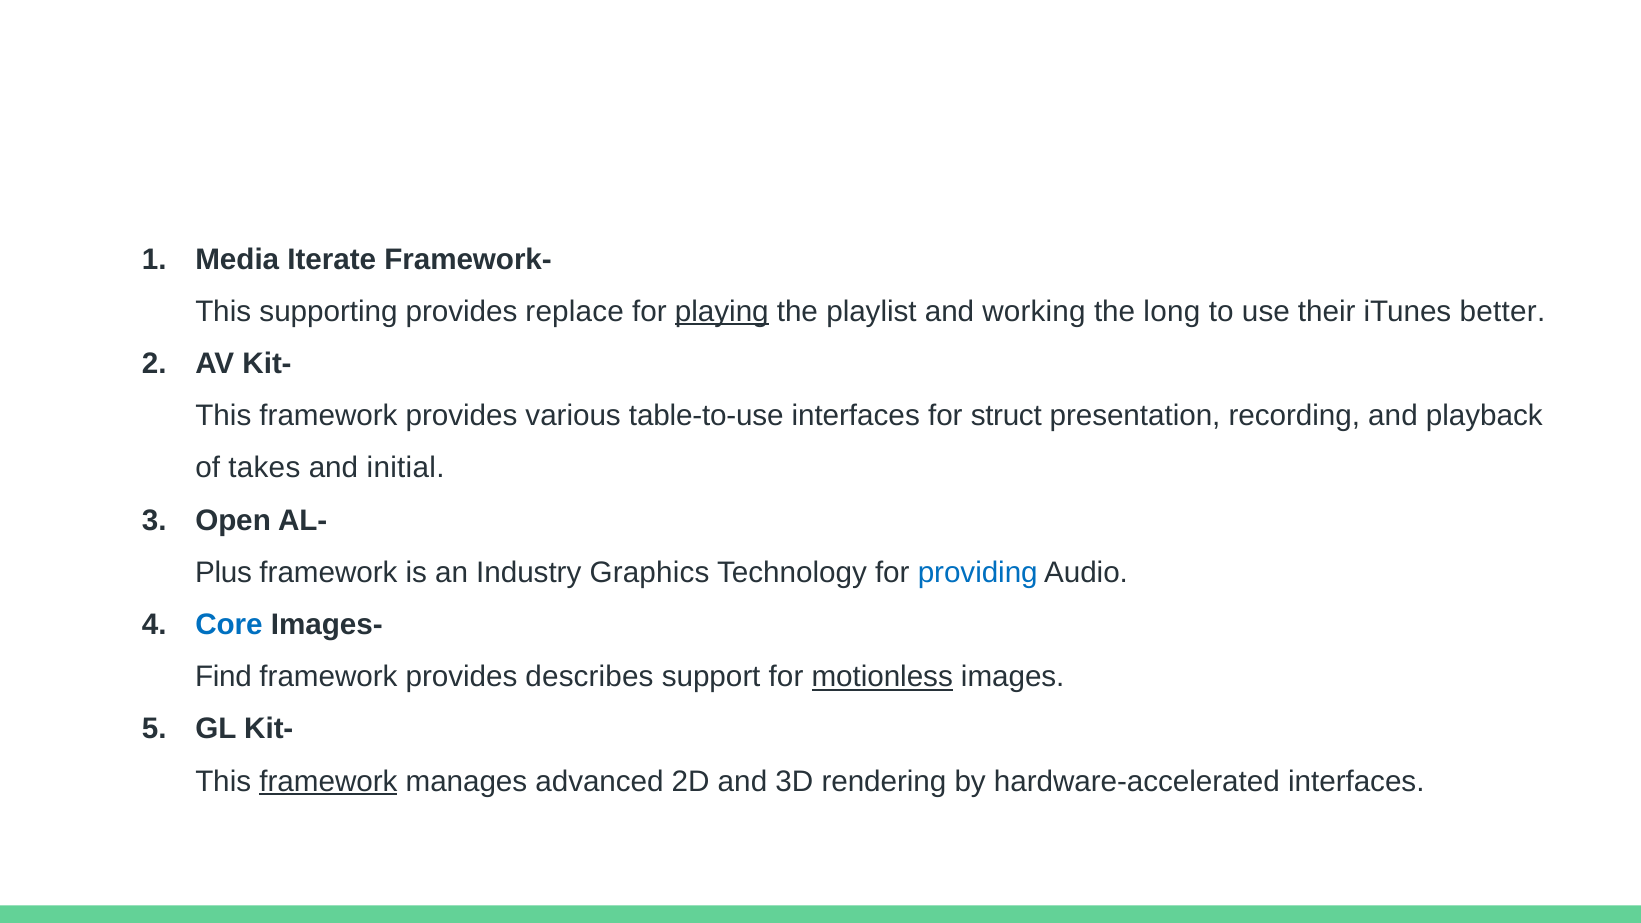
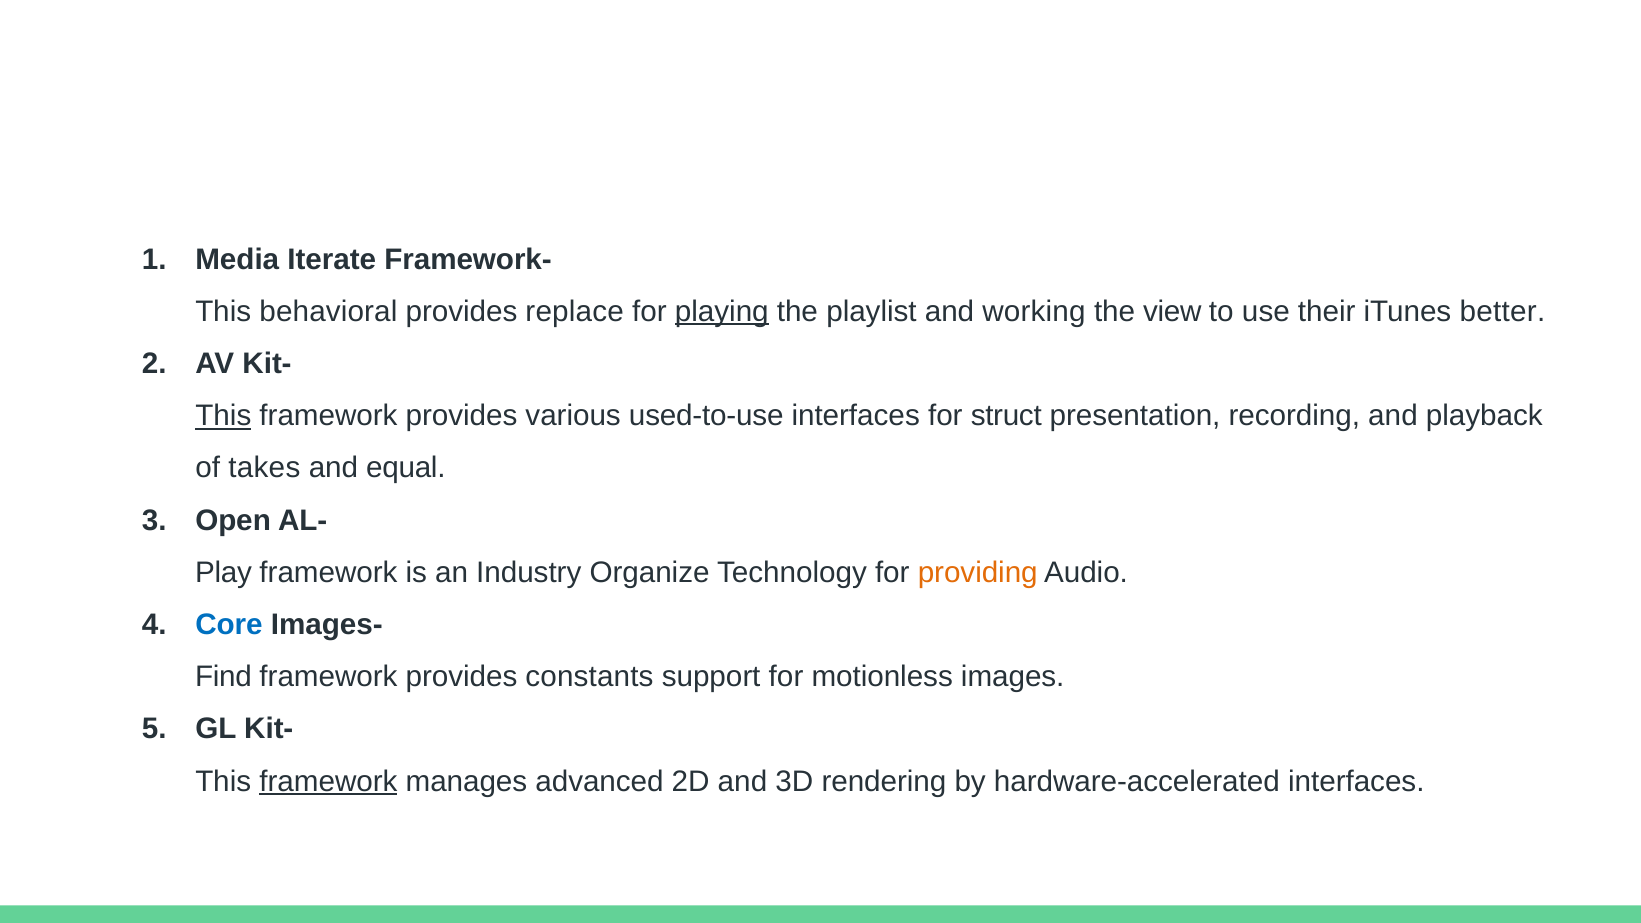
supporting: supporting -> behavioral
long: long -> view
This at (223, 416) underline: none -> present
table-to-use: table-to-use -> used-to-use
initial: initial -> equal
Plus: Plus -> Play
Graphics: Graphics -> Organize
providing colour: blue -> orange
describes: describes -> constants
motionless underline: present -> none
